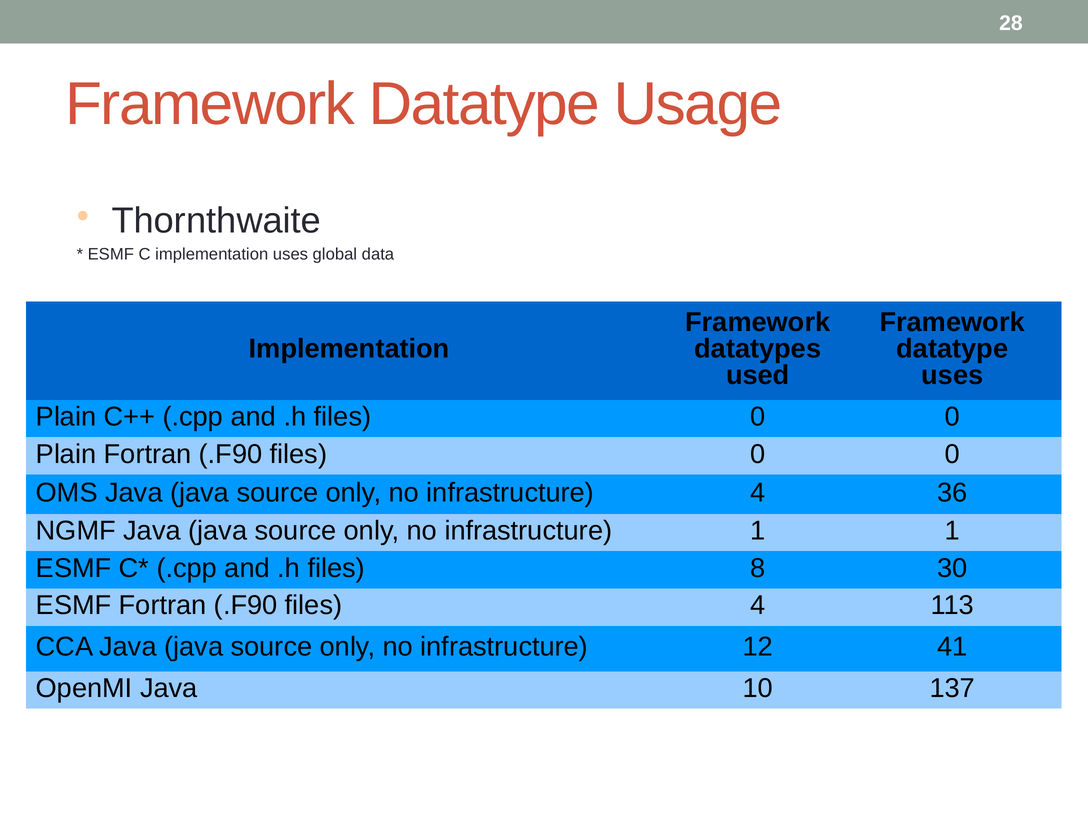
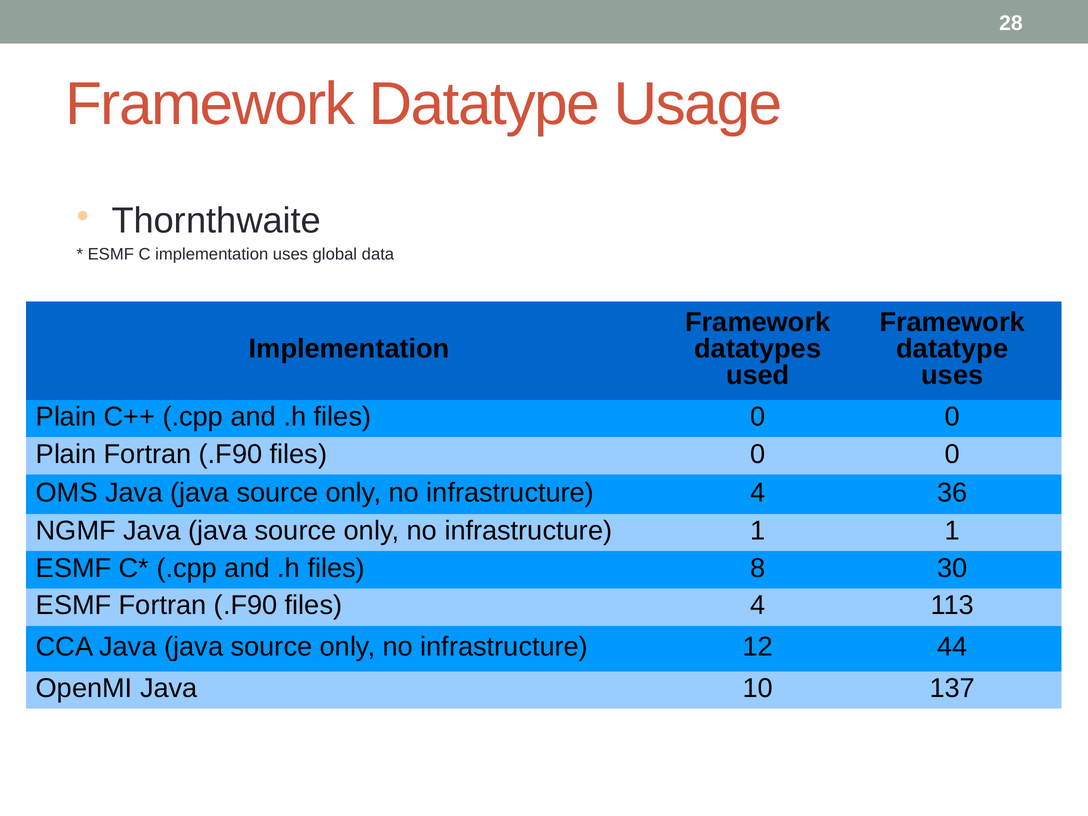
41: 41 -> 44
